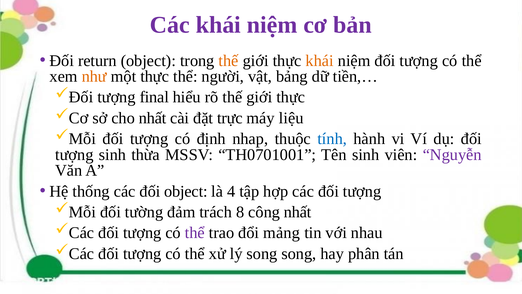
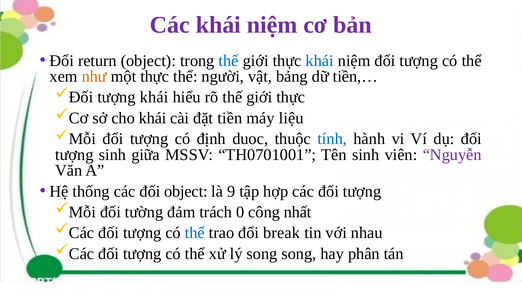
thế at (229, 61) colour: orange -> blue
khái at (320, 61) colour: orange -> blue
tượng final: final -> khái
cho nhất: nhất -> khái
trực: trực -> tiền
nhap: nhap -> duoc
thừa: thừa -> giữa
4: 4 -> 9
8: 8 -> 0
thể at (195, 233) colour: purple -> blue
mảng: mảng -> break
